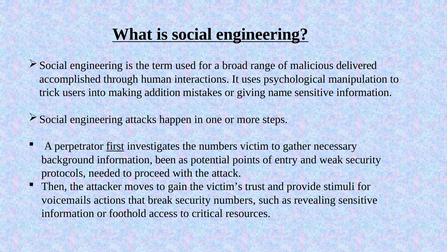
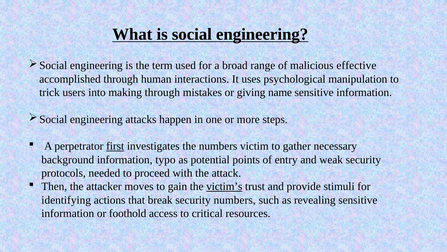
delivered: delivered -> effective
making addition: addition -> through
been: been -> typo
victim’s underline: none -> present
voicemails: voicemails -> identifying
